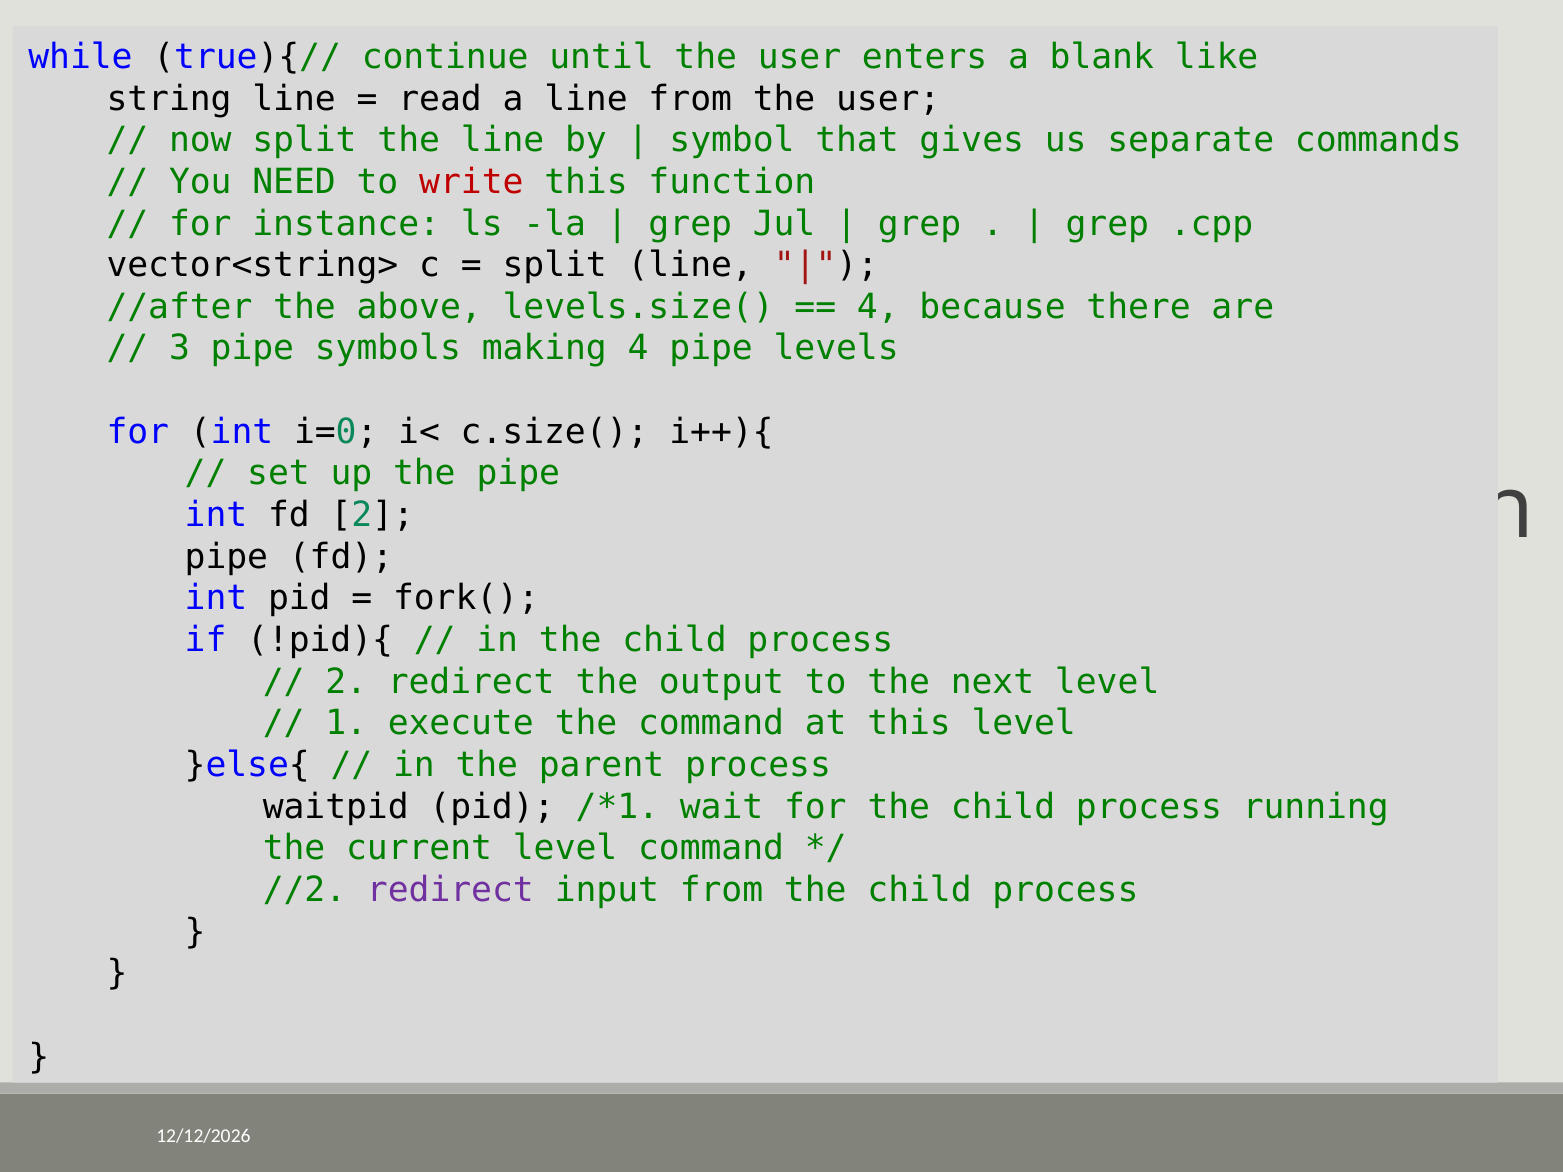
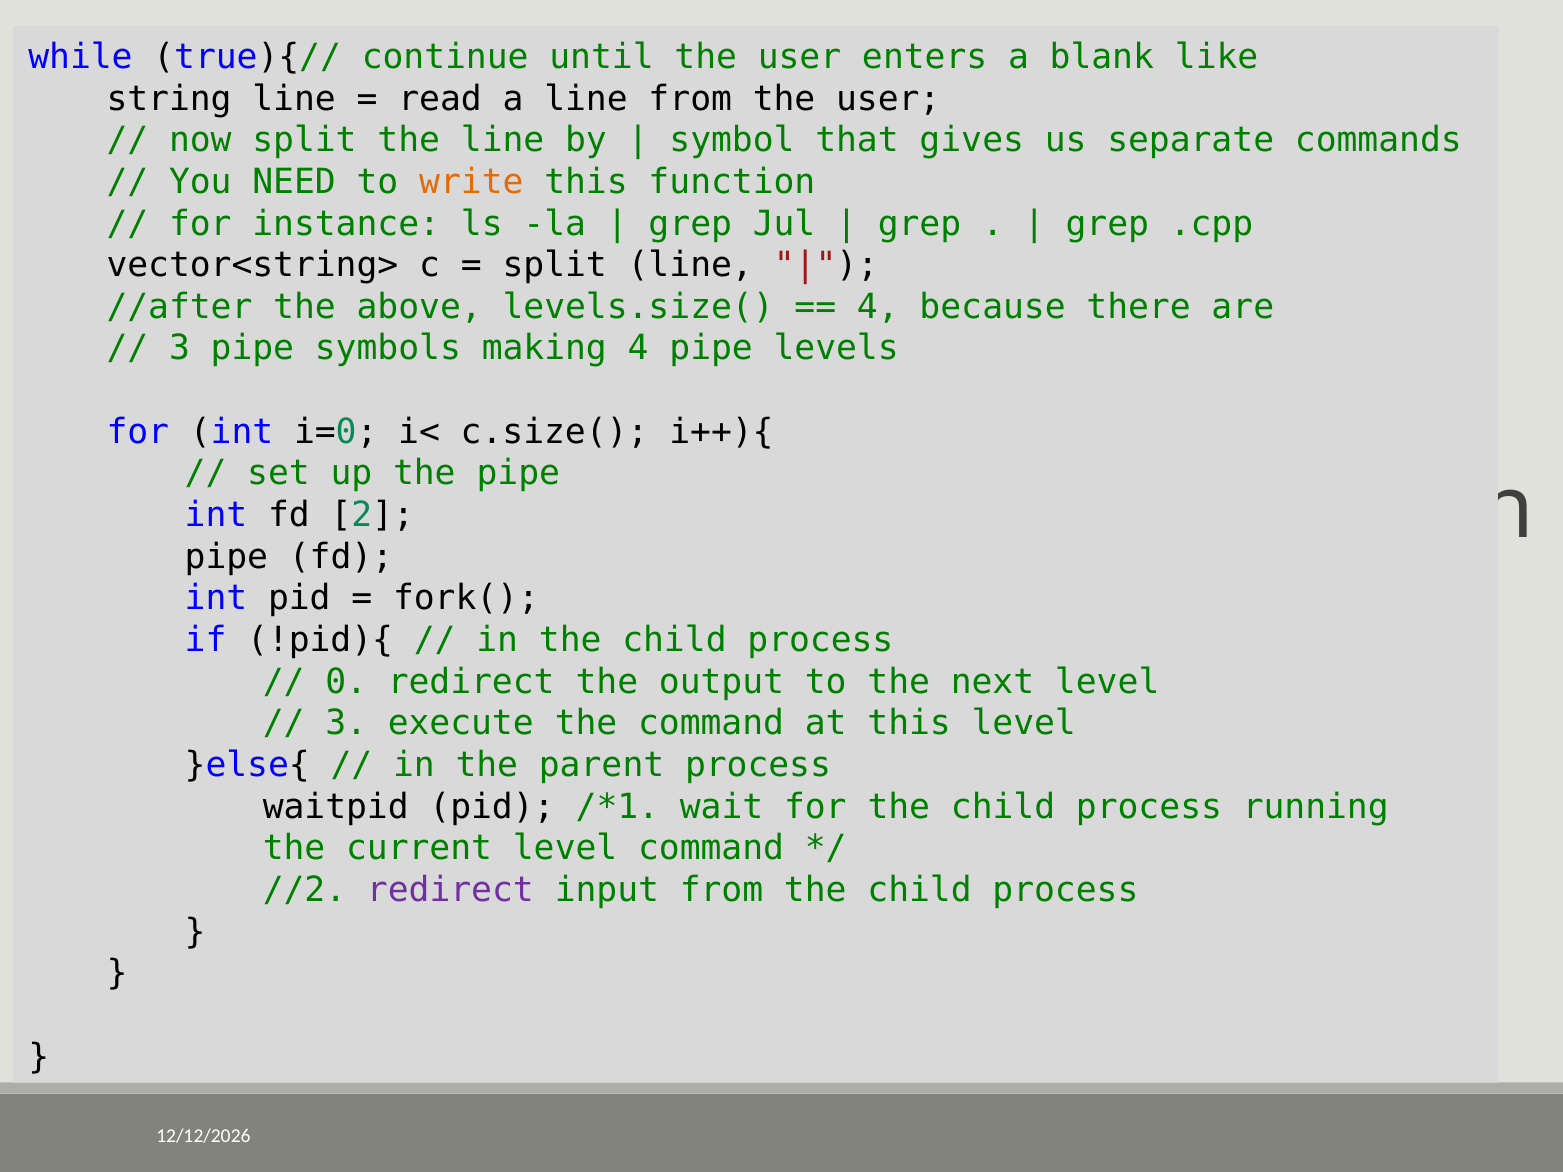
write colour: red -> orange
2 at (346, 682): 2 -> 0
1 at (346, 724): 1 -> 3
